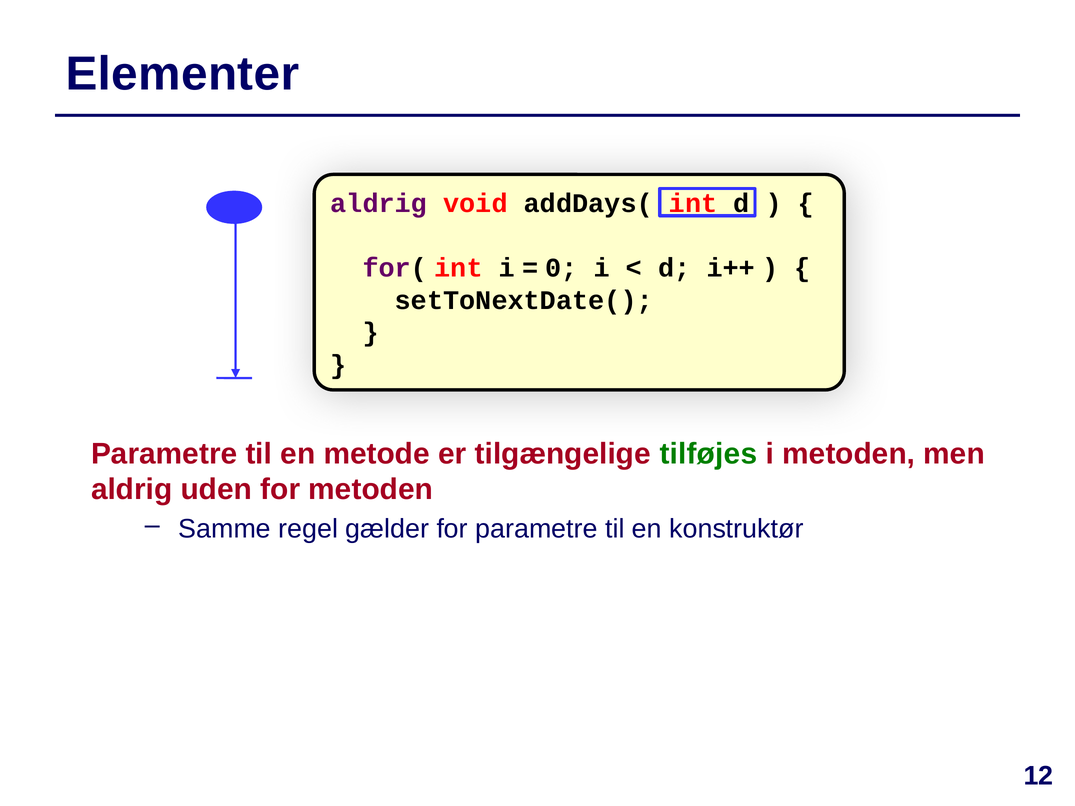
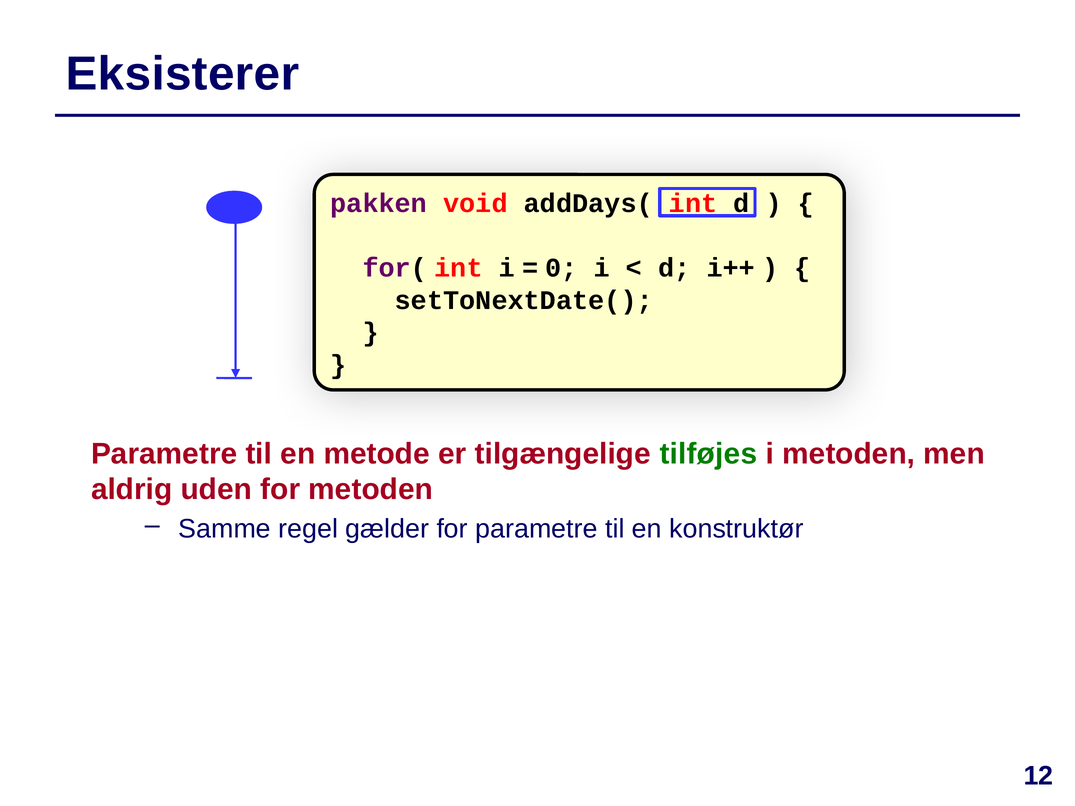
Elementer: Elementer -> Eksisterer
aldrig at (379, 204): aldrig -> pakken
